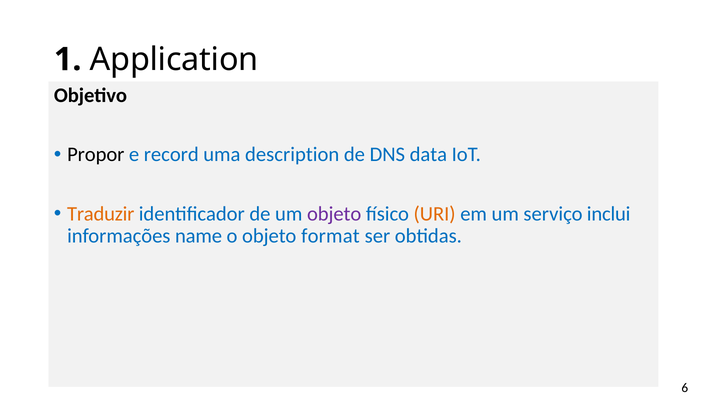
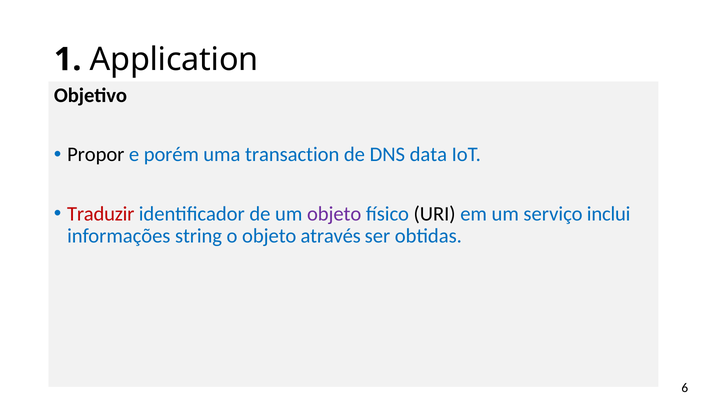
record: record -> porém
description: description -> transaction
Traduzir colour: orange -> red
URI colour: orange -> black
name: name -> string
format: format -> através
